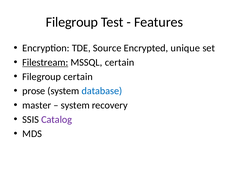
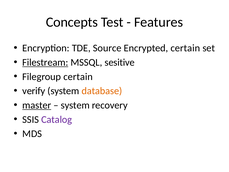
Filegroup at (72, 22): Filegroup -> Concepts
Encrypted unique: unique -> certain
MSSQL certain: certain -> sesitive
prose: prose -> verify
database colour: blue -> orange
master underline: none -> present
